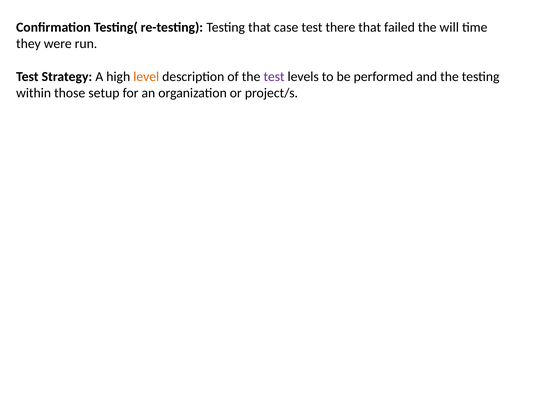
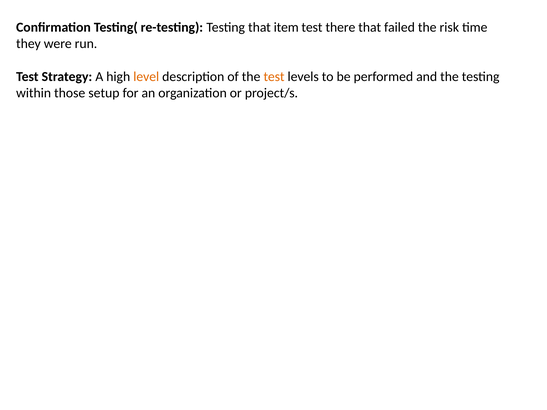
case: case -> item
will: will -> risk
test at (274, 77) colour: purple -> orange
